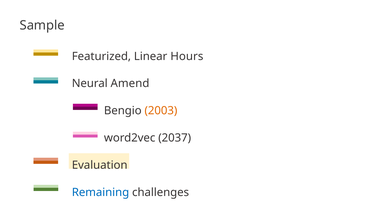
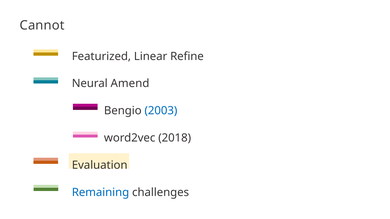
Sample: Sample -> Cannot
Hours: Hours -> Refine
2003 colour: orange -> blue
2037: 2037 -> 2018
